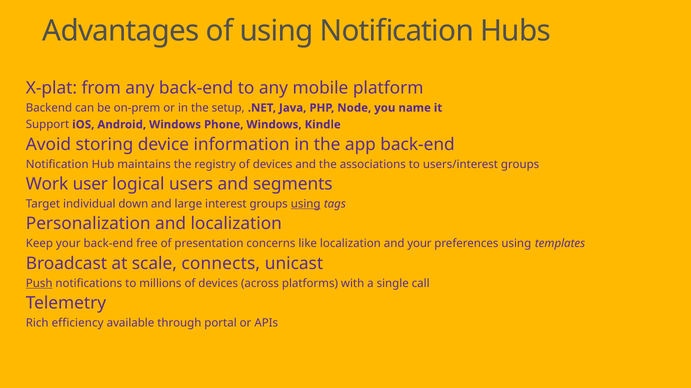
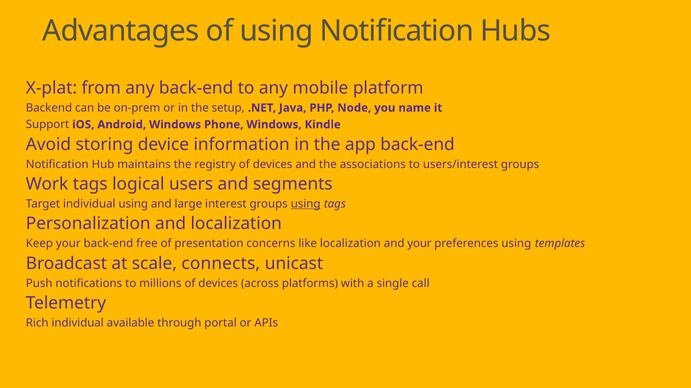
Work user: user -> tags
individual down: down -> using
Push underline: present -> none
Rich efficiency: efficiency -> individual
